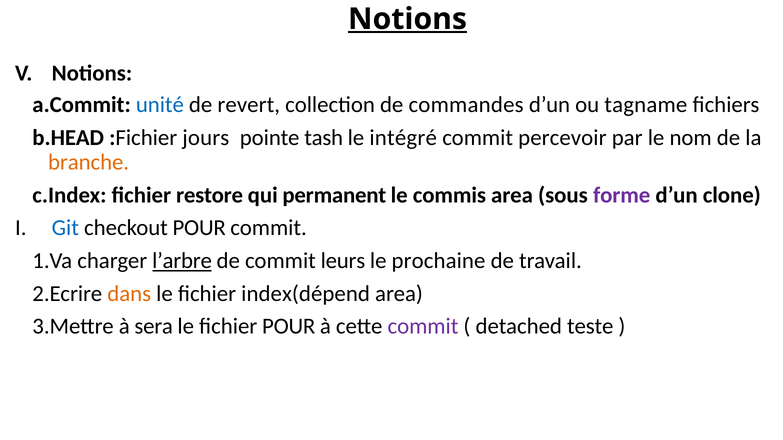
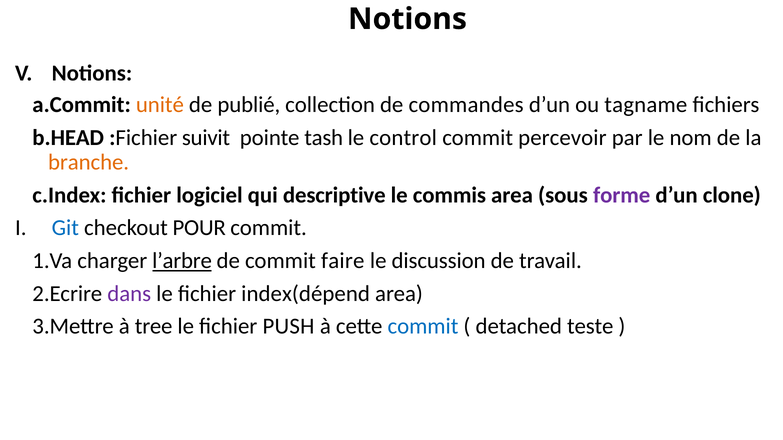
Notions at (408, 19) underline: present -> none
unité colour: blue -> orange
revert: revert -> publié
jours: jours -> suivit
intégré: intégré -> control
restore: restore -> logiciel
permanent: permanent -> descriptive
leurs: leurs -> faire
prochaine: prochaine -> discussion
dans colour: orange -> purple
sera: sera -> tree
fichier POUR: POUR -> PUSH
commit at (423, 327) colour: purple -> blue
